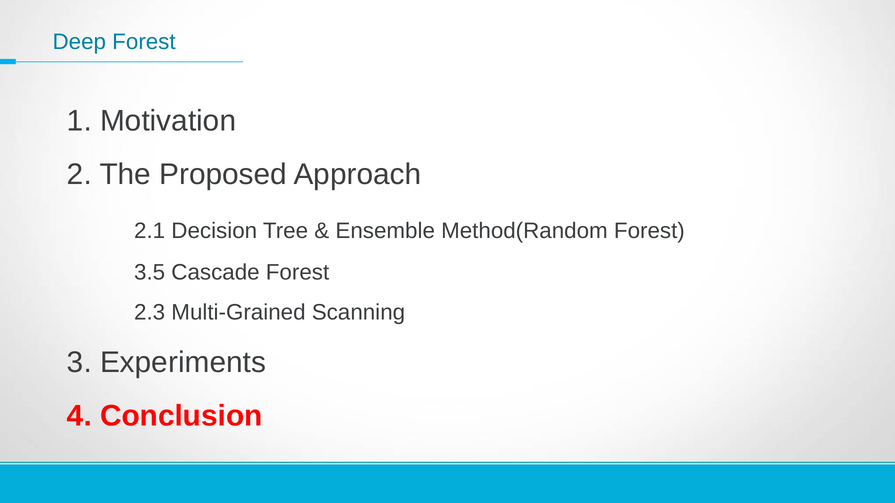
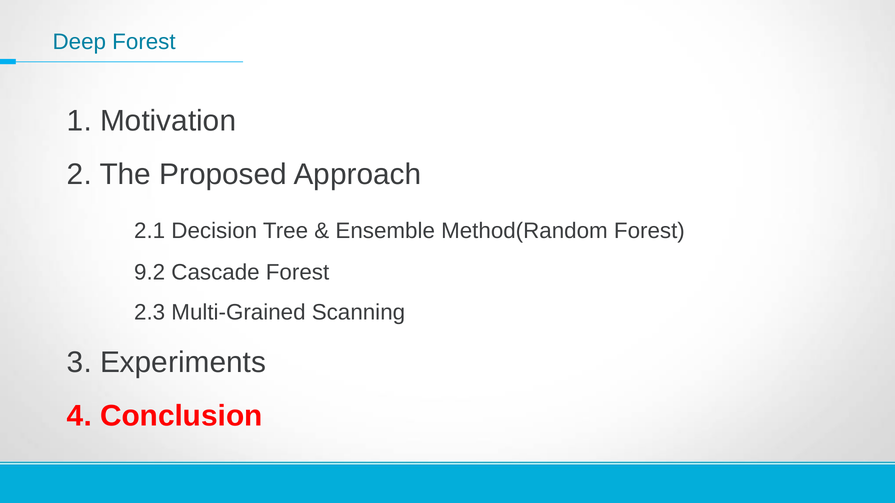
3.5: 3.5 -> 9.2
